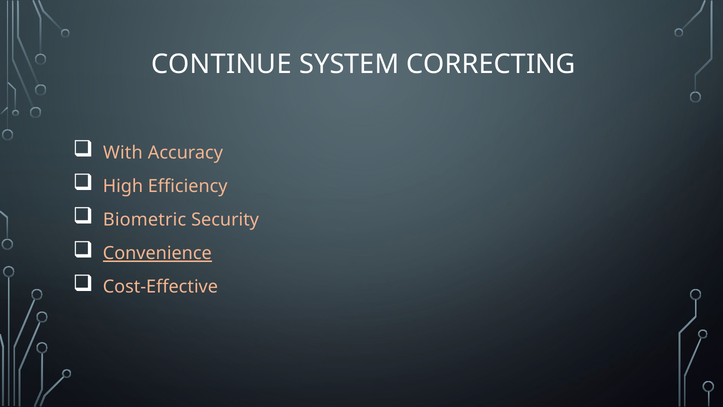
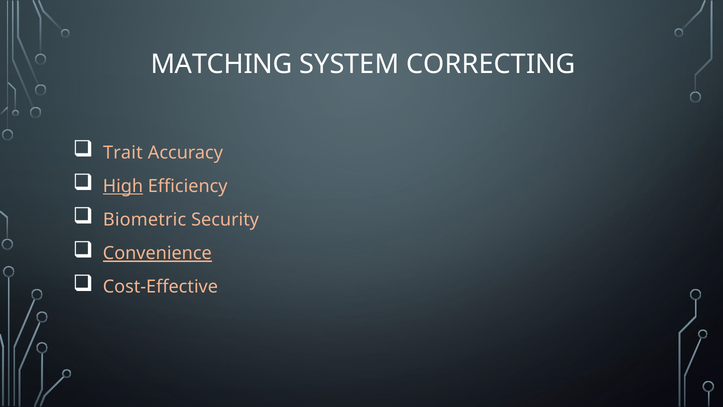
CONTINUE: CONTINUE -> MATCHING
With: With -> Trait
High underline: none -> present
